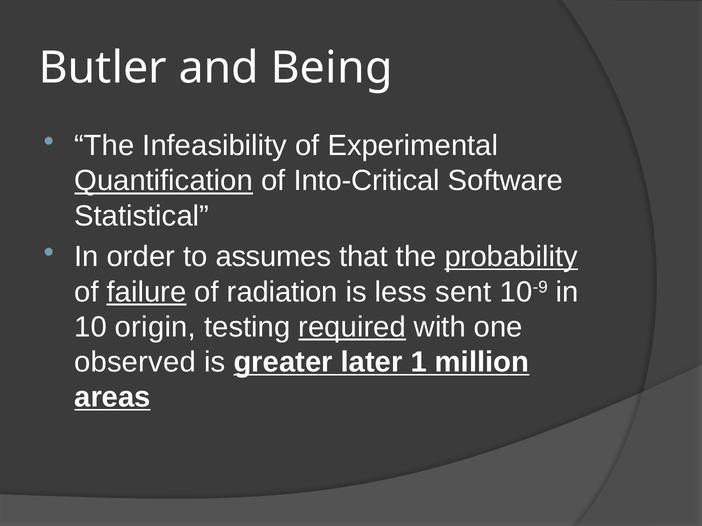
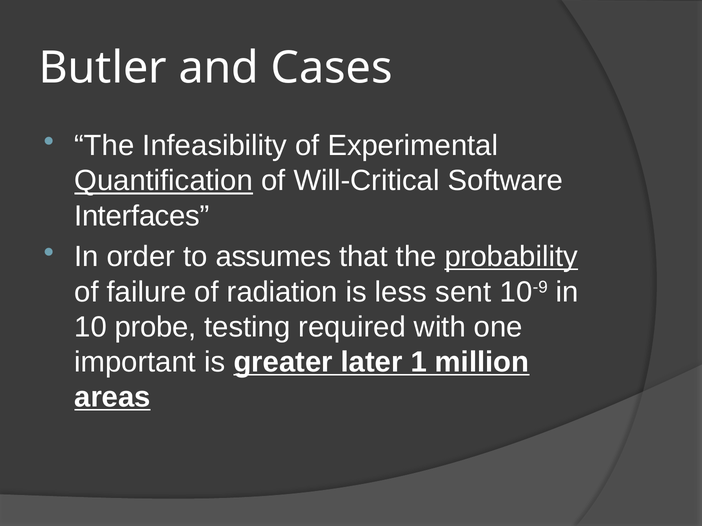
Being: Being -> Cases
Into-Critical: Into-Critical -> Will-Critical
Statistical: Statistical -> Interfaces
failure underline: present -> none
origin: origin -> probe
required underline: present -> none
observed: observed -> important
